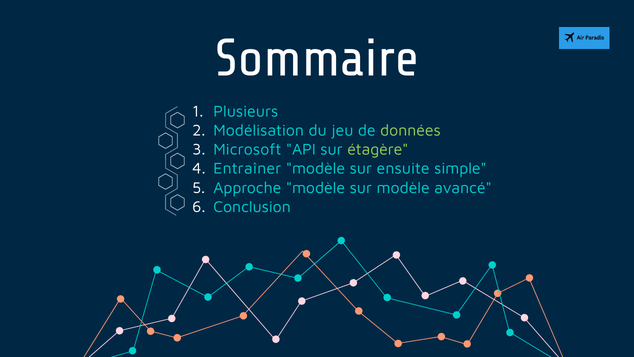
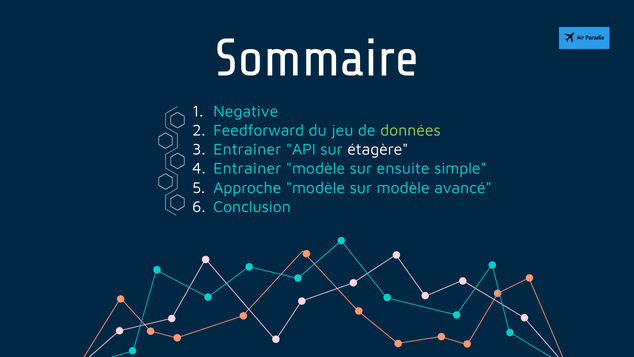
Plusieurs: Plusieurs -> Negative
Modélisation: Modélisation -> Feedforward
Microsoft at (247, 150): Microsoft -> Entraîner
étagère colour: light green -> white
